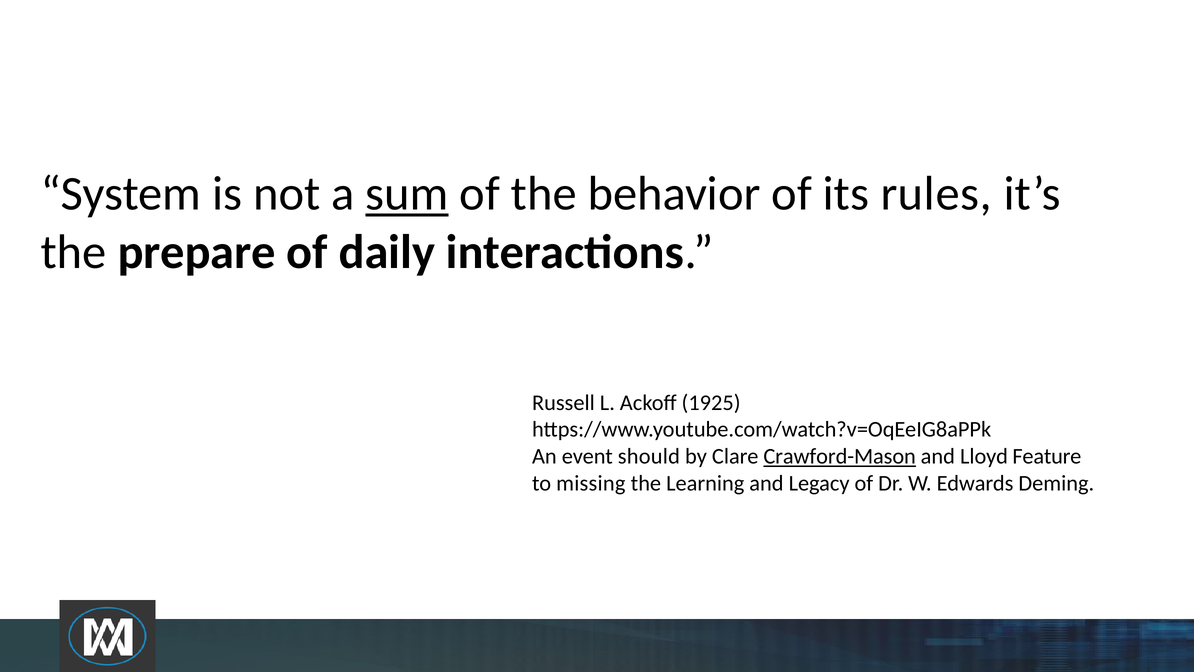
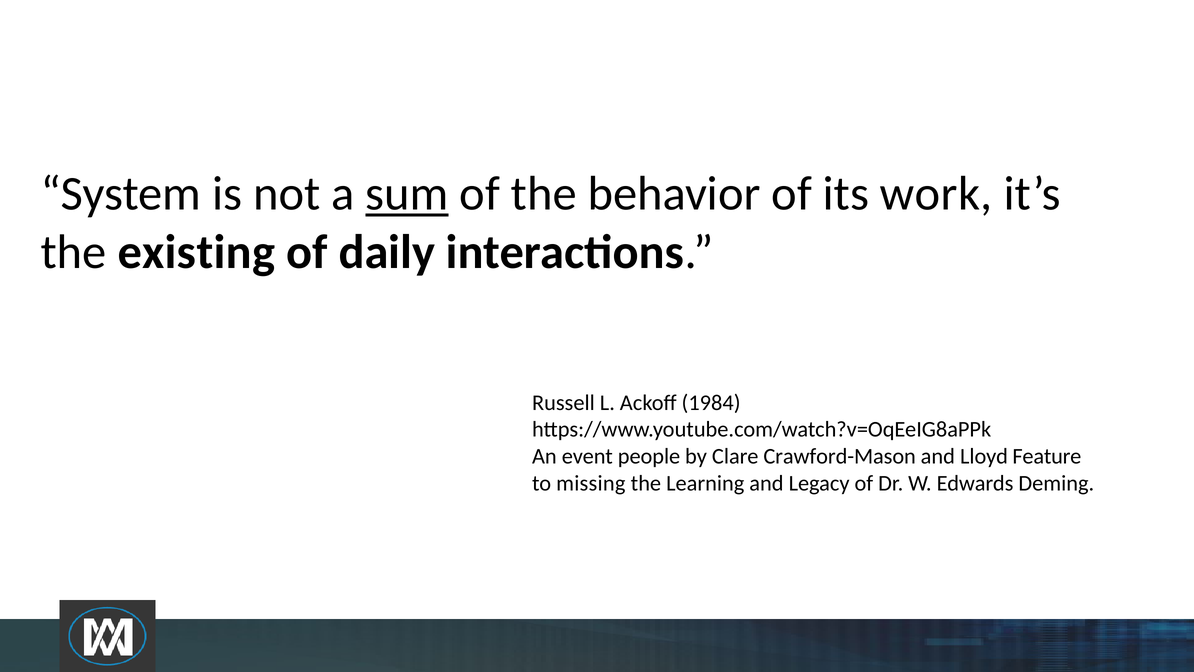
rules: rules -> work
prepare: prepare -> existing
1925: 1925 -> 1984
should: should -> people
Crawford-Mason underline: present -> none
